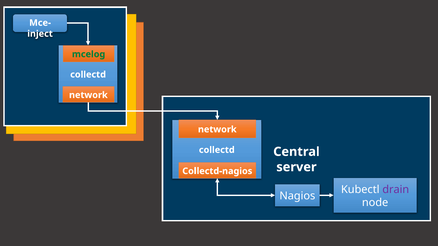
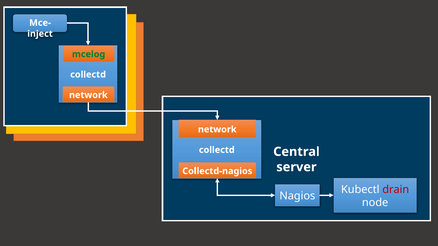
drain colour: purple -> red
